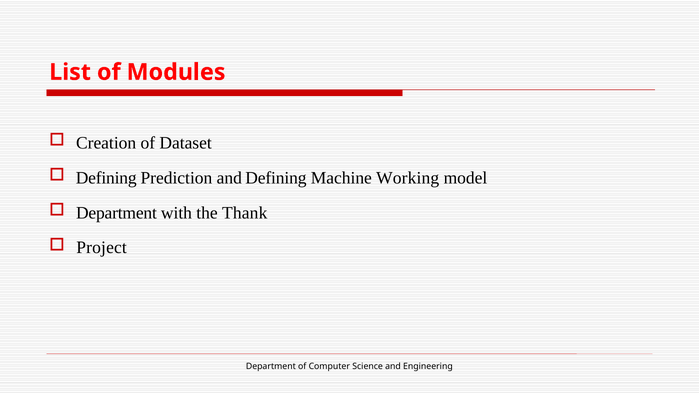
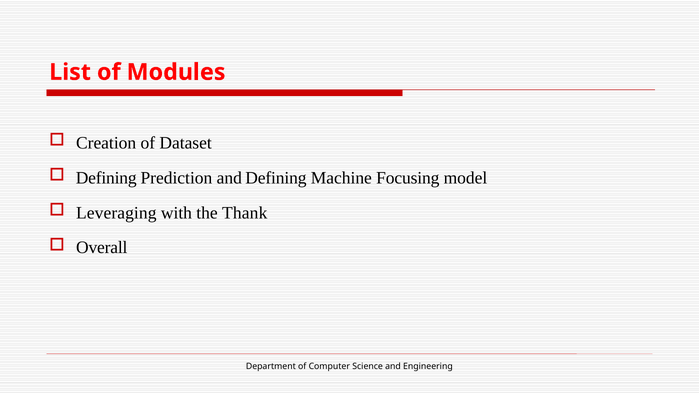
Working: Working -> Focusing
Department at (116, 213): Department -> Leveraging
Project: Project -> Overall
